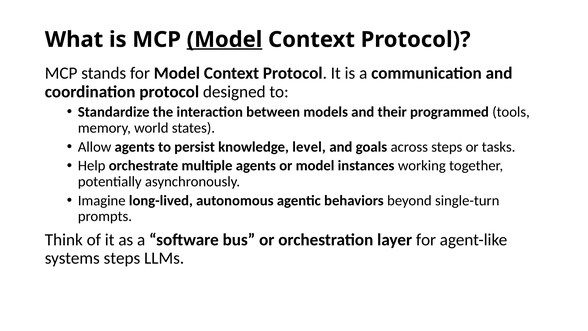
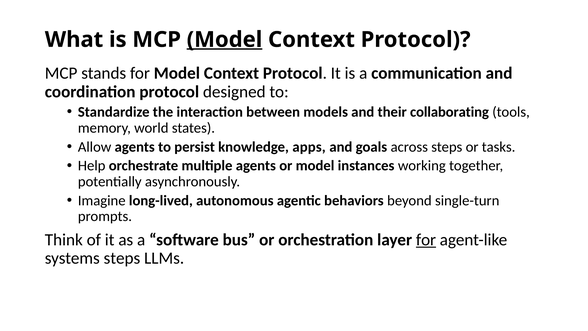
programmed: programmed -> collaborating
level: level -> apps
for at (426, 240) underline: none -> present
